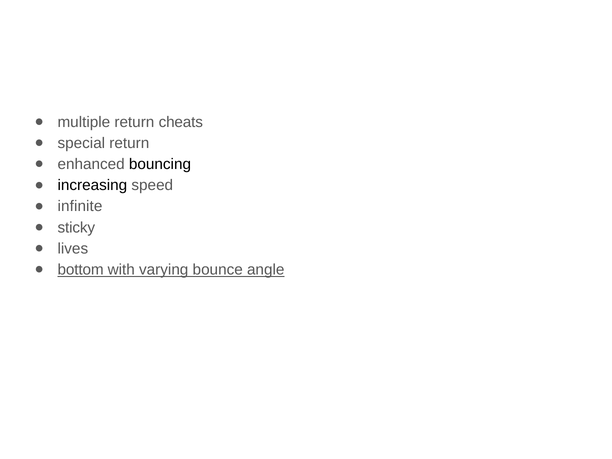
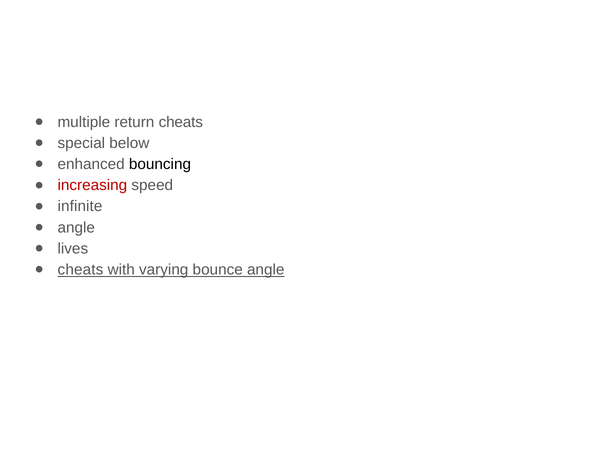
special return: return -> below
increasing colour: black -> red
sticky at (76, 227): sticky -> angle
bottom at (81, 270): bottom -> cheats
